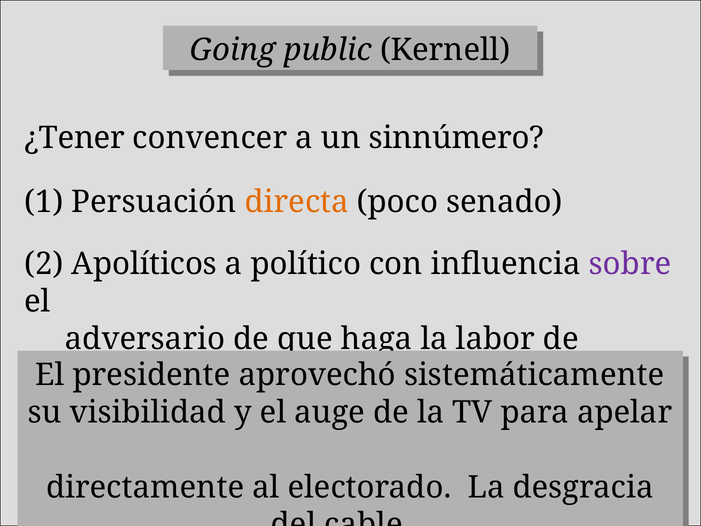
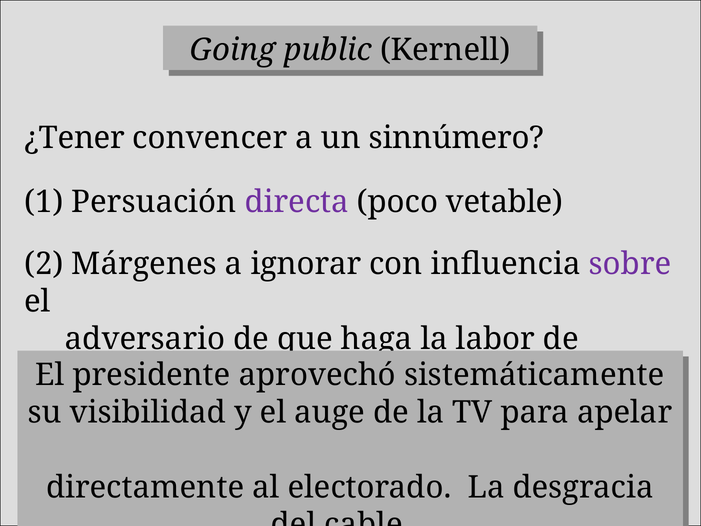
directa colour: orange -> purple
senado: senado -> vetable
Apolíticos: Apolíticos -> Márgenes
político: político -> ignorar
